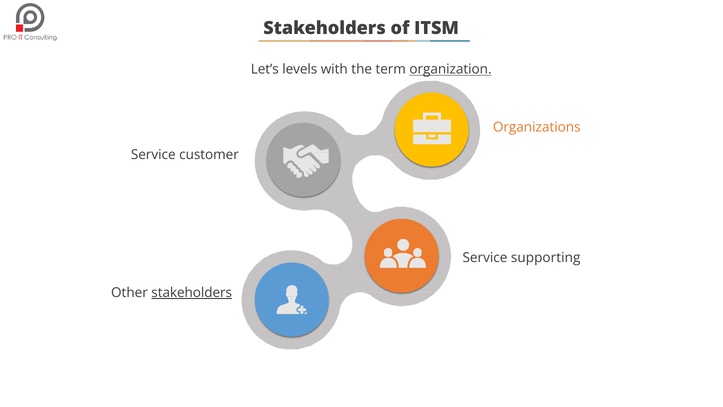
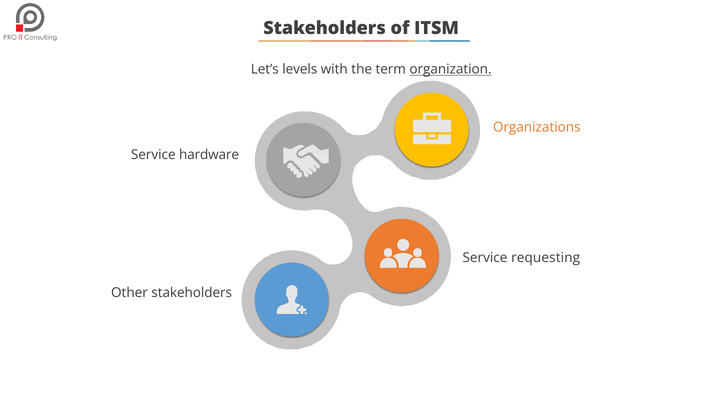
customer: customer -> hardware
supporting: supporting -> requesting
stakeholders at (192, 293) underline: present -> none
